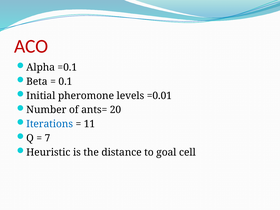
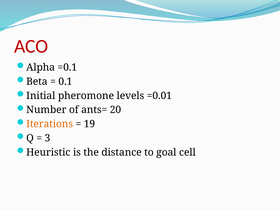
Iterations colour: blue -> orange
11: 11 -> 19
7: 7 -> 3
